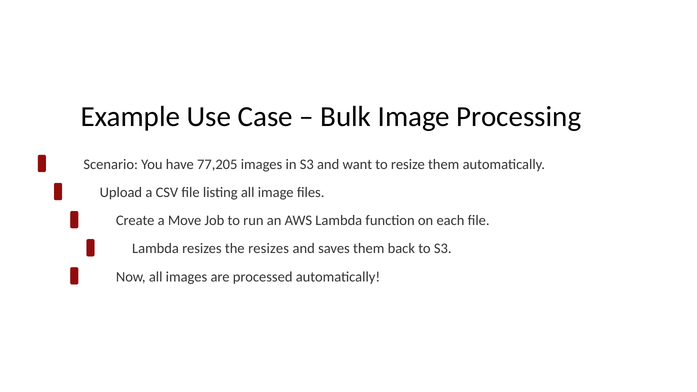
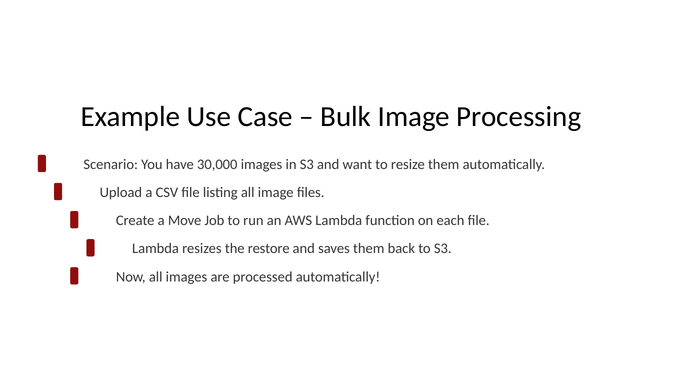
77,205: 77,205 -> 30,000
the resizes: resizes -> restore
